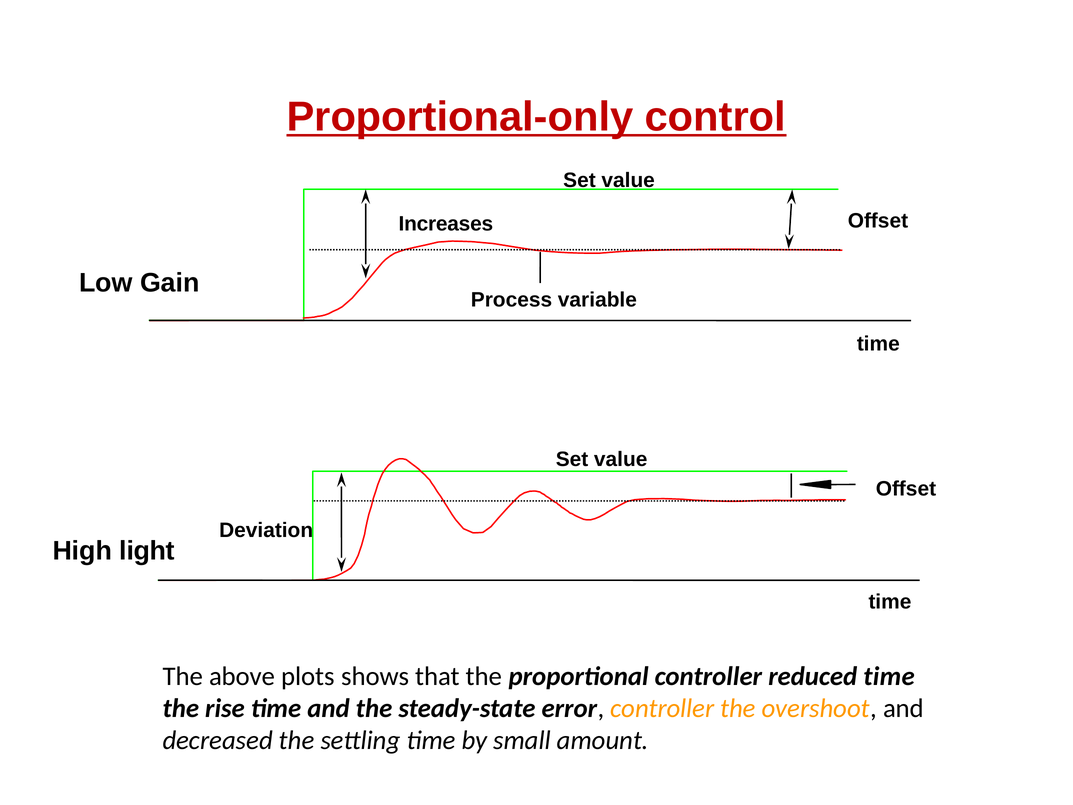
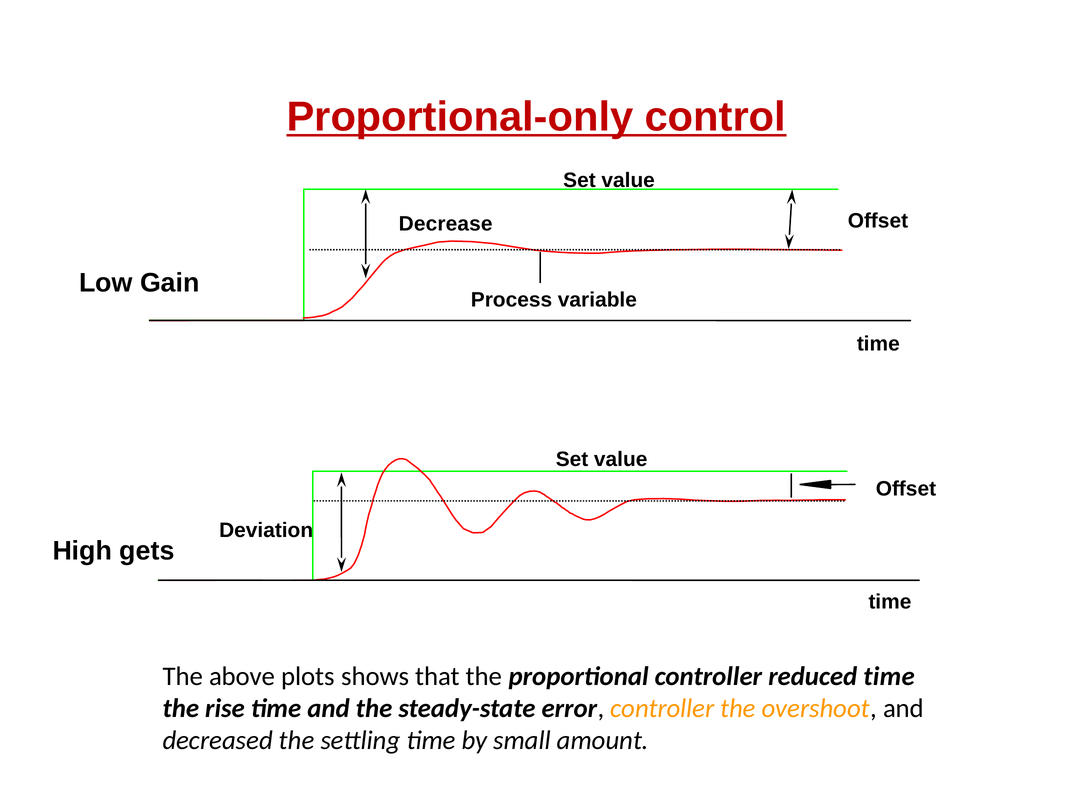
Increases: Increases -> Decrease
light: light -> gets
